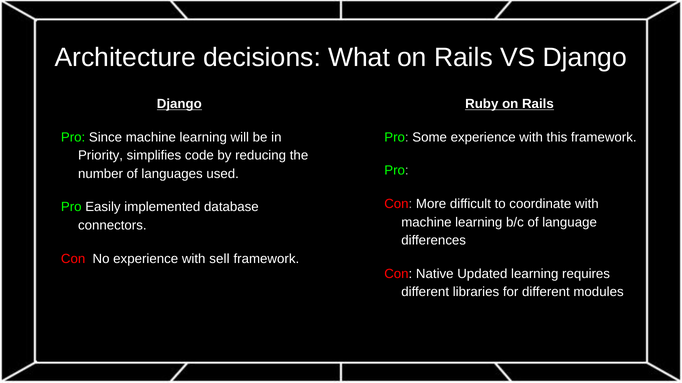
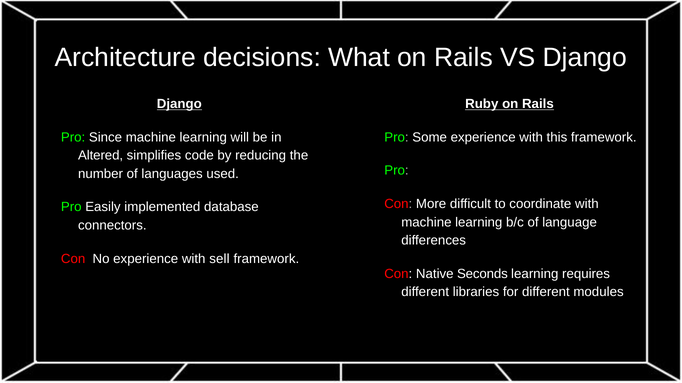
Priority: Priority -> Altered
Updated: Updated -> Seconds
